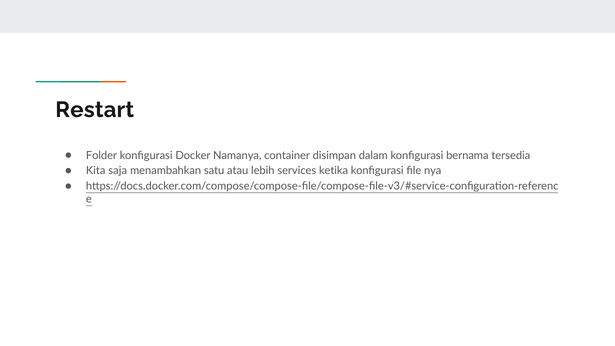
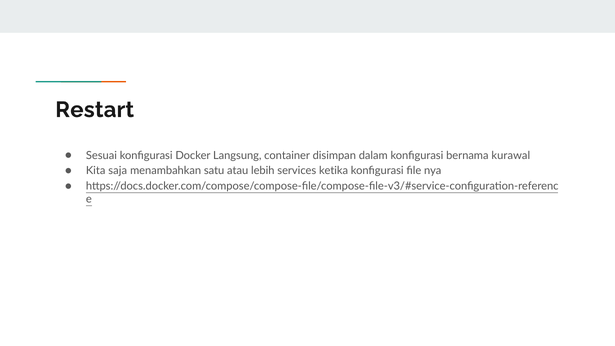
Folder: Folder -> Sesuai
Namanya: Namanya -> Langsung
tersedia: tersedia -> kurawal
